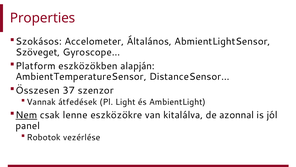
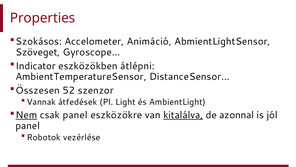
Általános: Általános -> Animáció
Platform: Platform -> Indicator
alapján: alapján -> átlépni
37: 37 -> 52
csak lenne: lenne -> panel
kitalálva underline: none -> present
